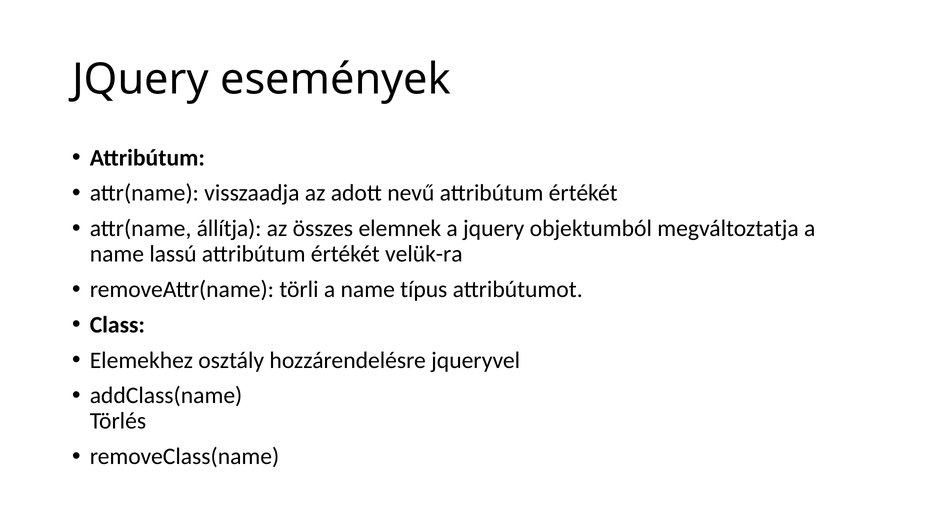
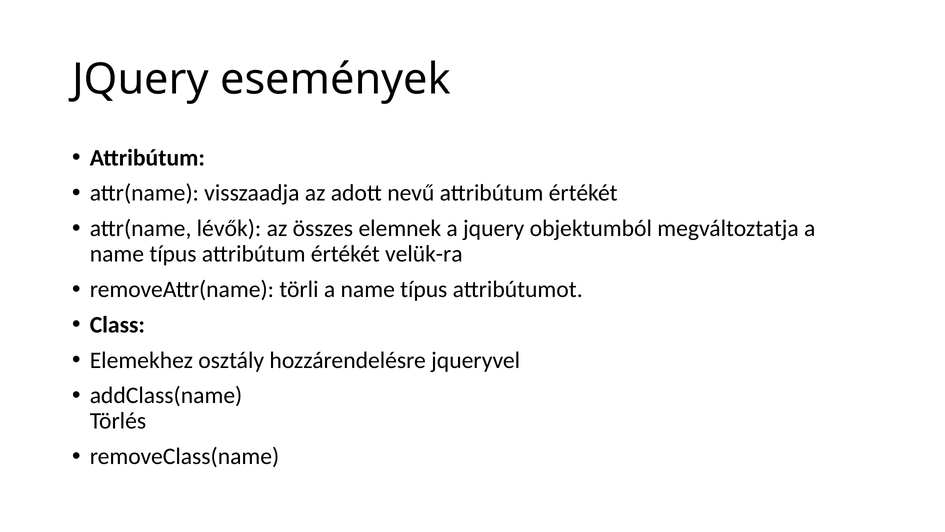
állítja: állítja -> lévők
lassú at (173, 254): lassú -> típus
